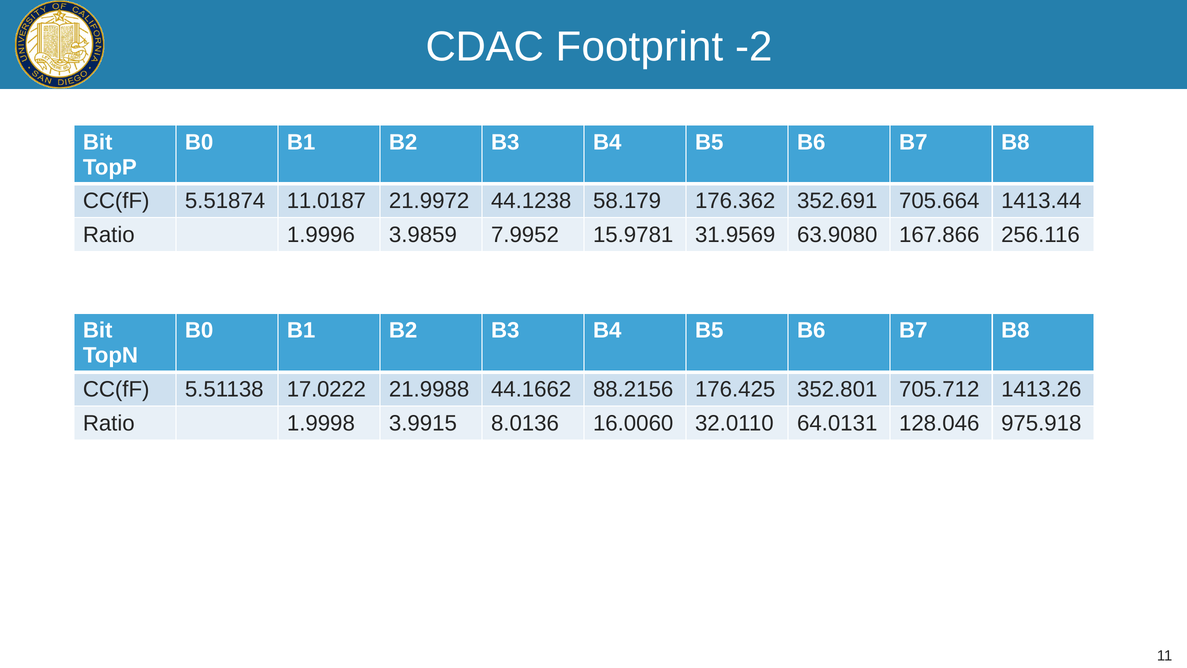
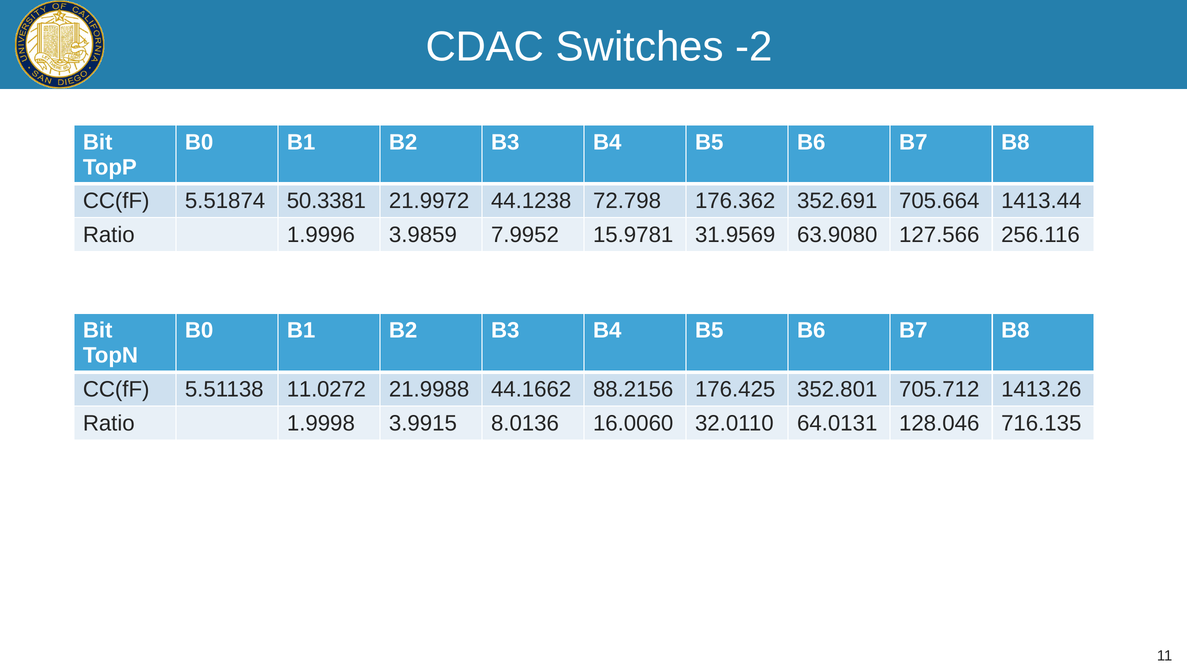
Footprint: Footprint -> Switches
11.0187: 11.0187 -> 50.3381
58.179: 58.179 -> 72.798
167.866: 167.866 -> 127.566
17.0222: 17.0222 -> 11.0272
975.918: 975.918 -> 716.135
